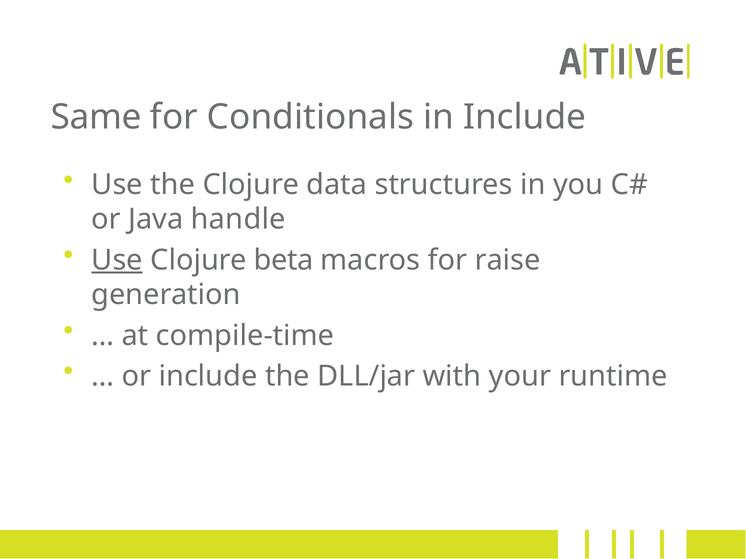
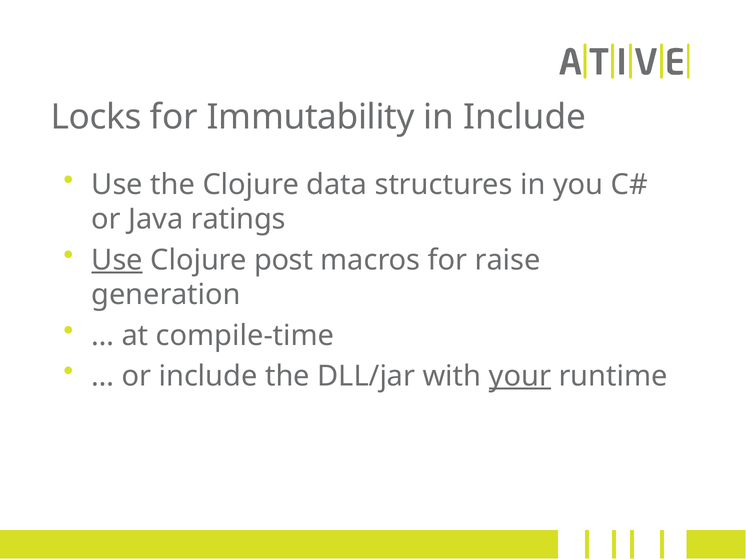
Same: Same -> Locks
Conditionals: Conditionals -> Immutability
handle: handle -> ratings
beta: beta -> post
your underline: none -> present
